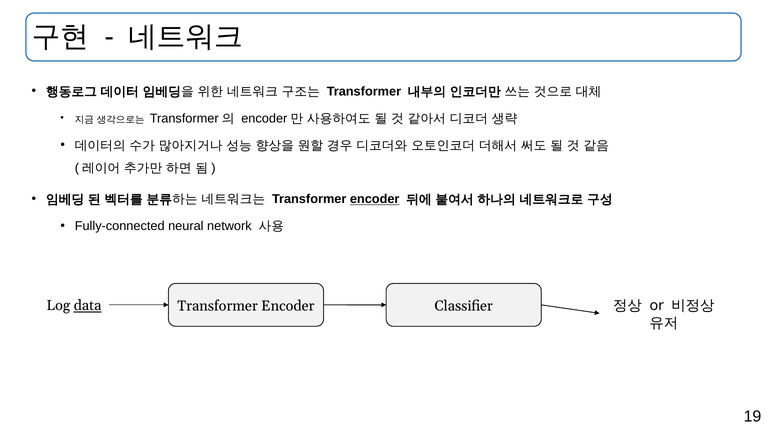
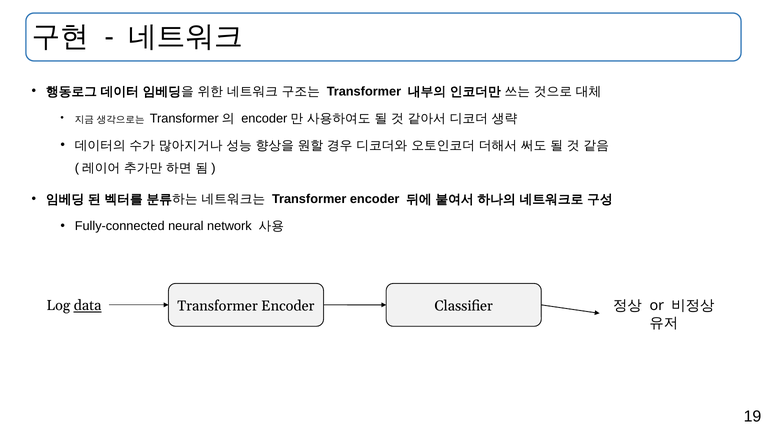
encoder at (375, 199) underline: present -> none
